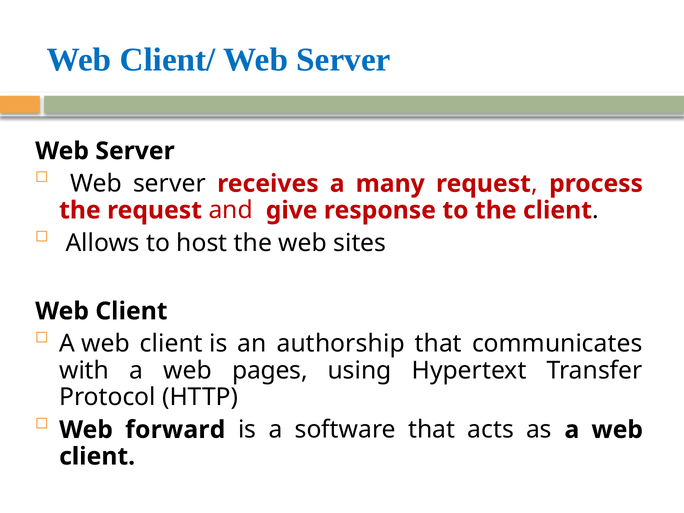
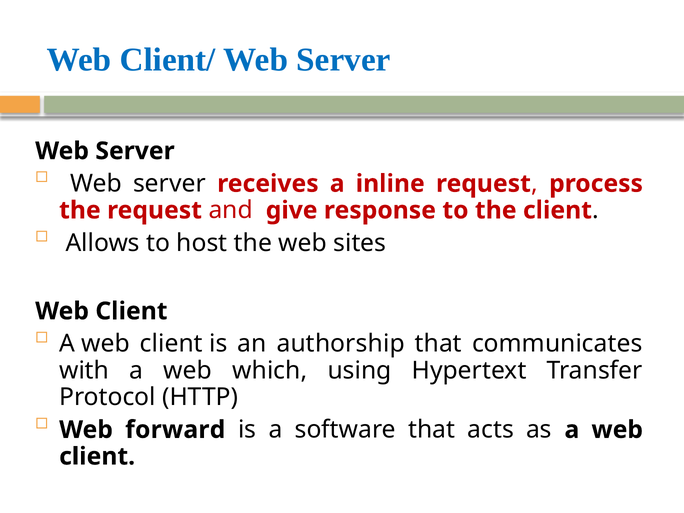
many: many -> inline
pages: pages -> which
